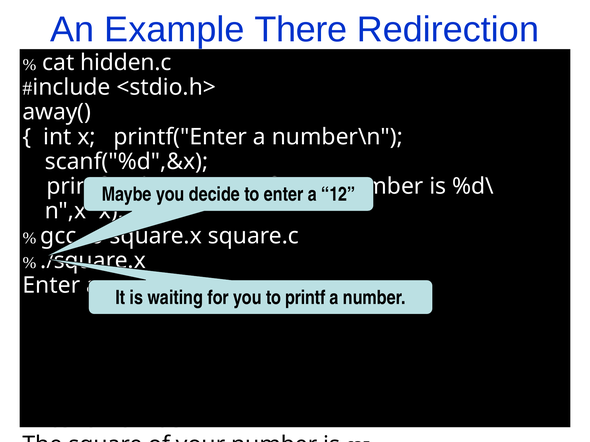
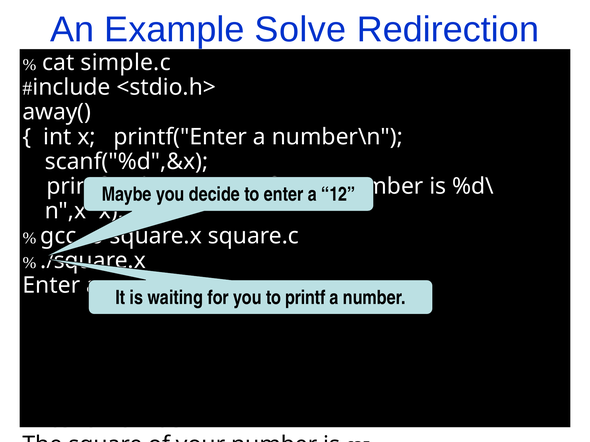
There: There -> Solve
hidden.c: hidden.c -> simple.c
